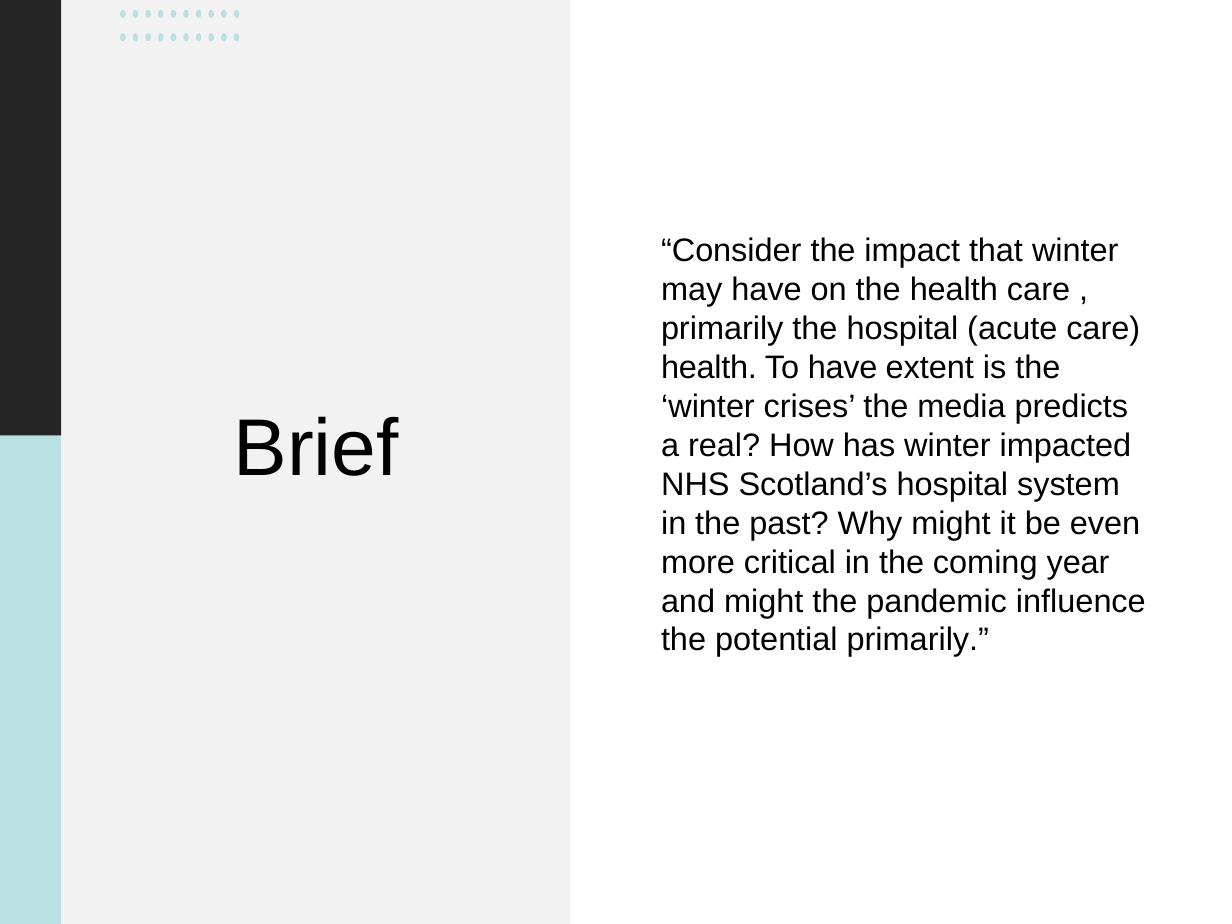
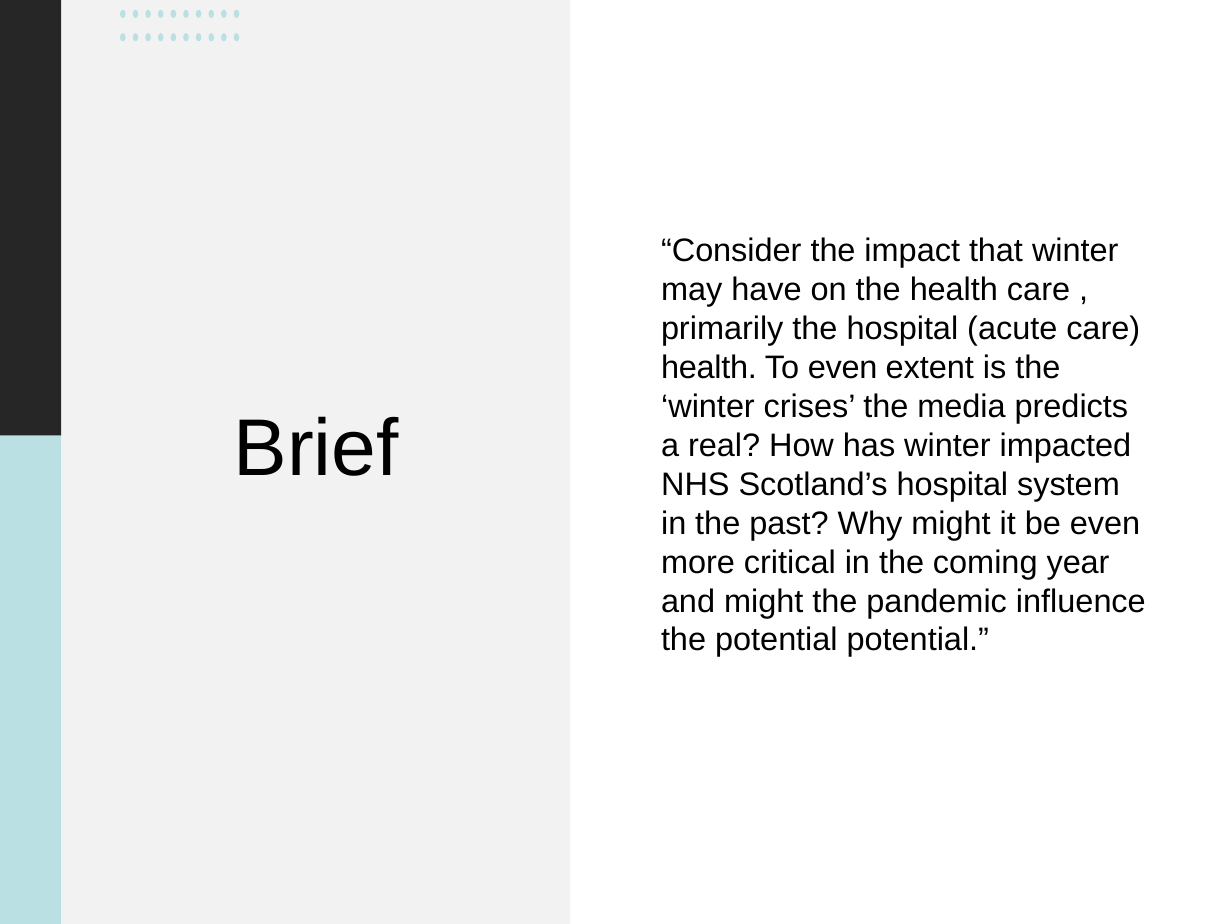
To have: have -> even
potential primarily: primarily -> potential
